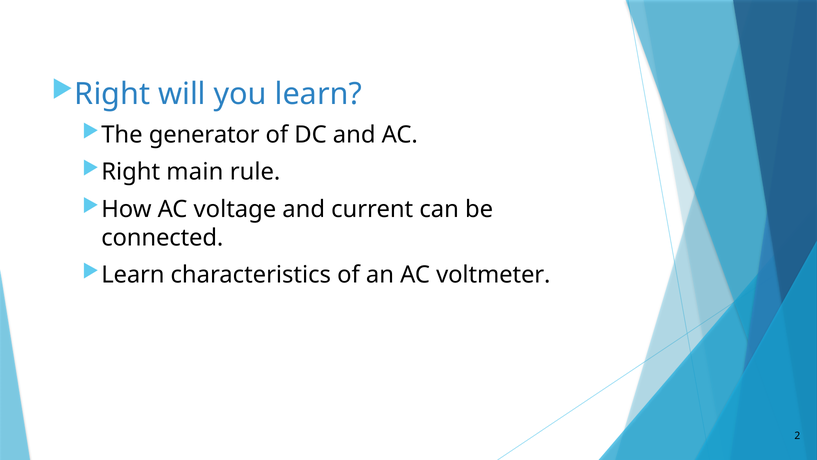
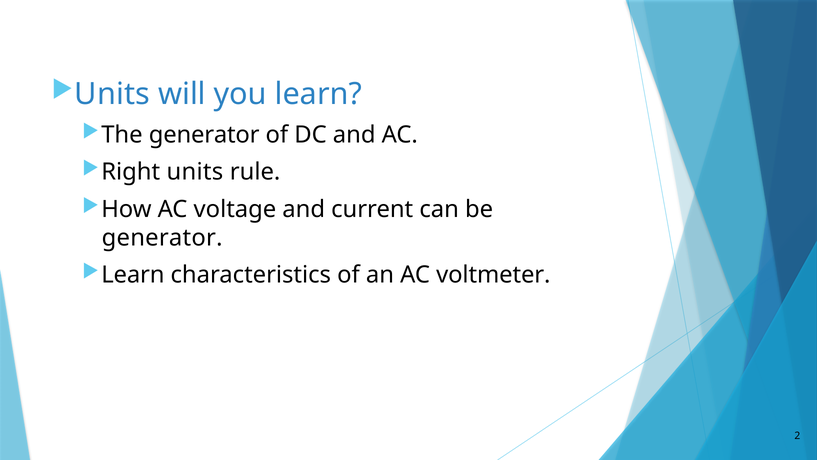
Right at (112, 94): Right -> Units
Right main: main -> units
connected at (162, 238): connected -> generator
